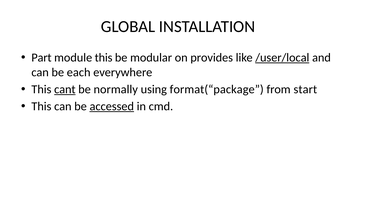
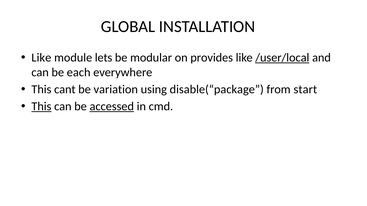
Part at (41, 58): Part -> Like
module this: this -> lets
cant underline: present -> none
normally: normally -> variation
format(“package: format(“package -> disable(“package
This at (41, 107) underline: none -> present
